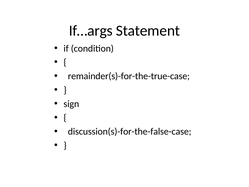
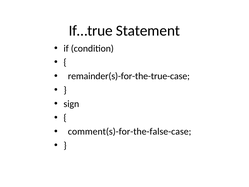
If…args: If…args -> If…true
discussion(s)-for-the-false-case: discussion(s)-for-the-false-case -> comment(s)-for-the-false-case
